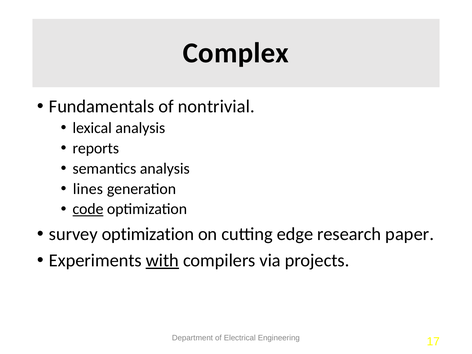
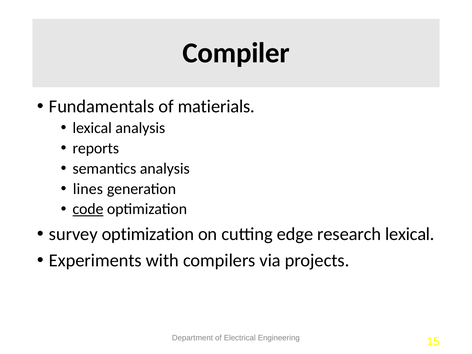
Complex: Complex -> Compiler
nontrivial: nontrivial -> matierials
research paper: paper -> lexical
with underline: present -> none
17: 17 -> 15
